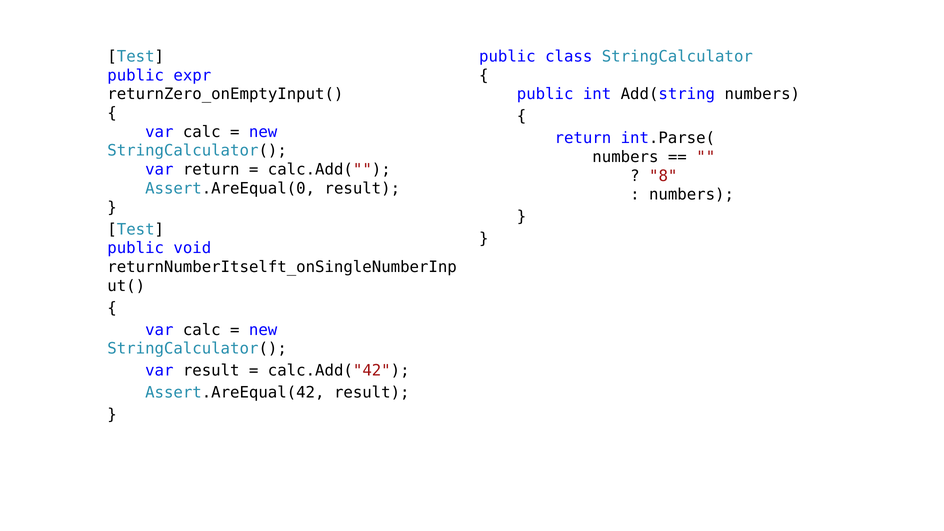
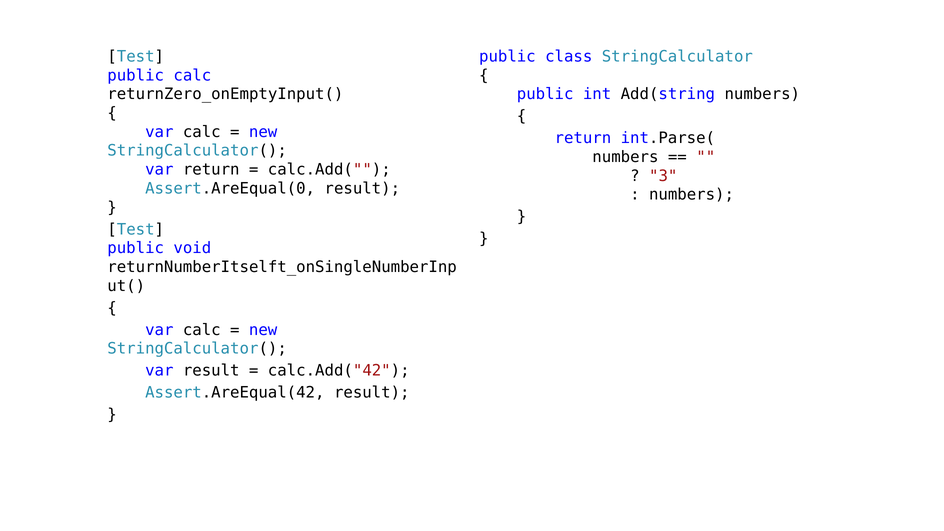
public expr: expr -> calc
8: 8 -> 3
